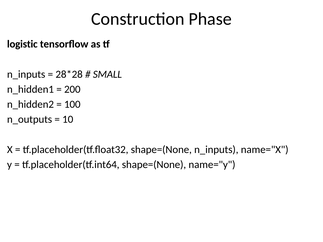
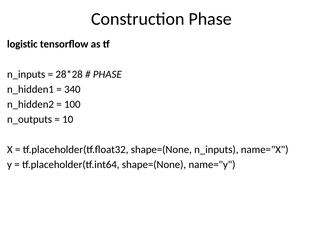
SMALL at (107, 74): SMALL -> PHASE
200: 200 -> 340
